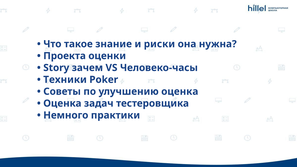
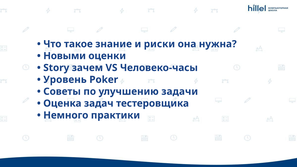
Проекта: Проекта -> Новыми
Техники: Техники -> Уровень
улучшению оценка: оценка -> задачи
